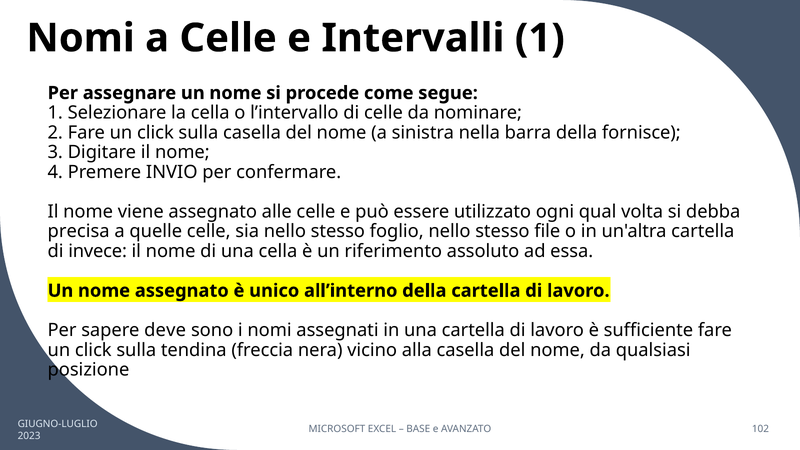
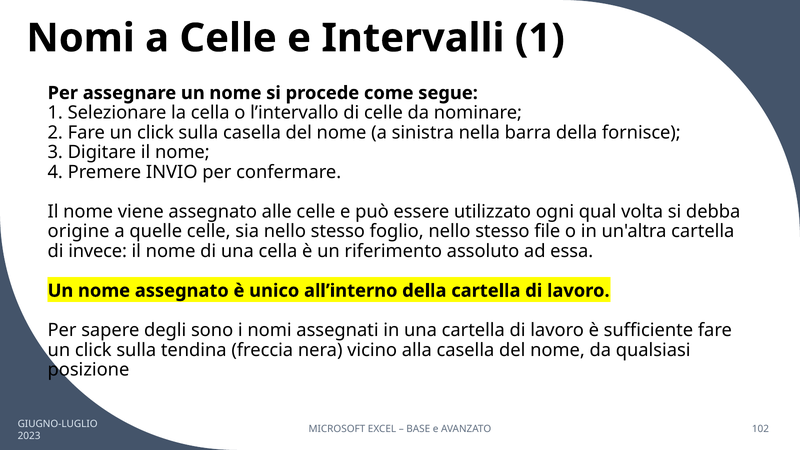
precisa: precisa -> origine
deve: deve -> degli
